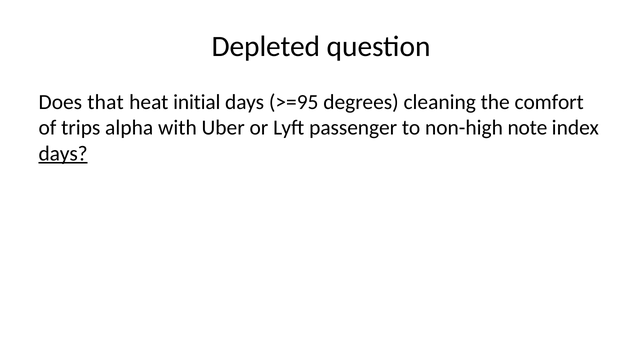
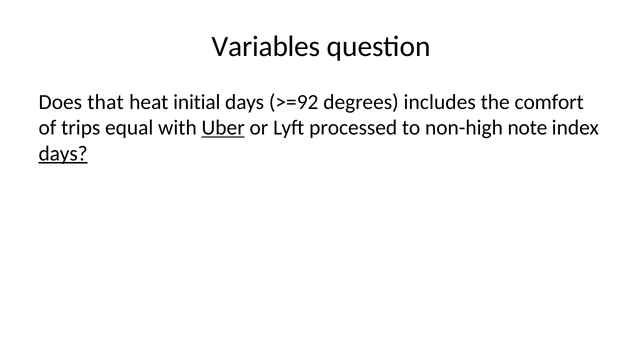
Depleted: Depleted -> Variables
>=95: >=95 -> >=92
cleaning: cleaning -> includes
alpha: alpha -> equal
Uber underline: none -> present
passenger: passenger -> processed
